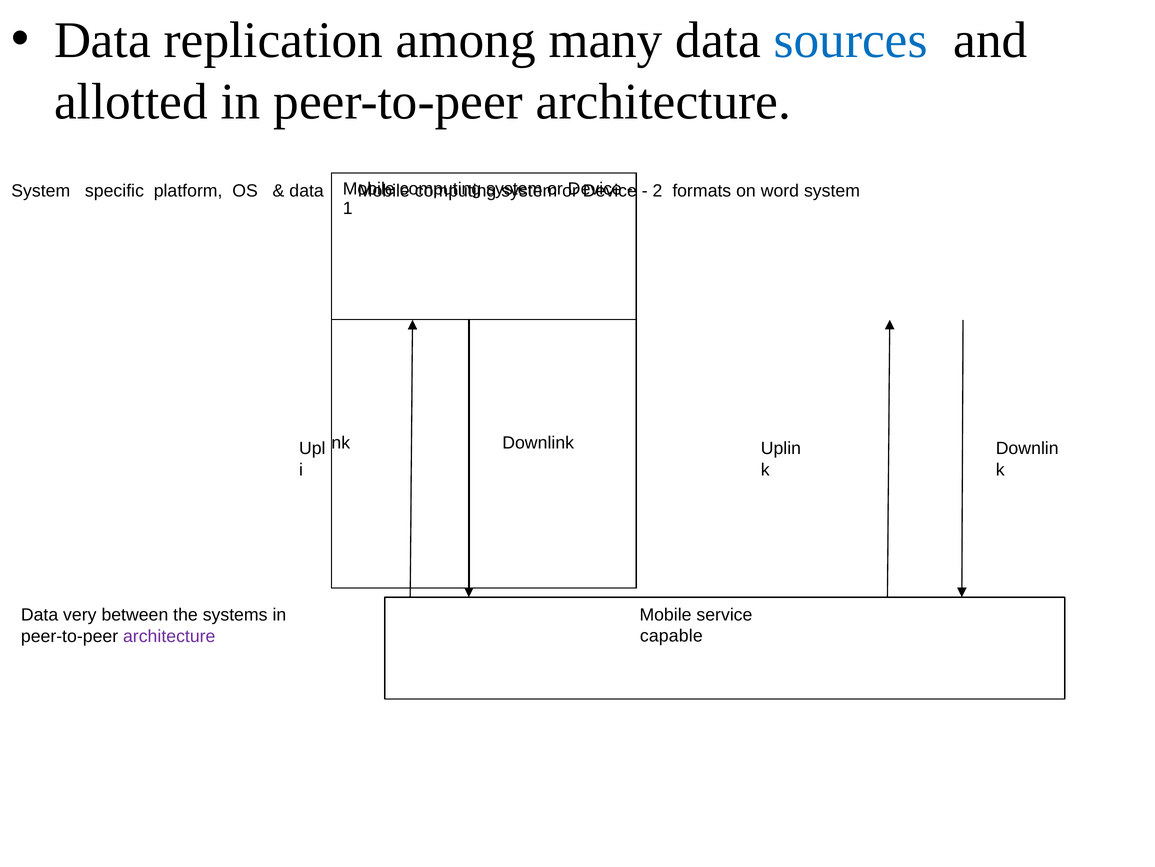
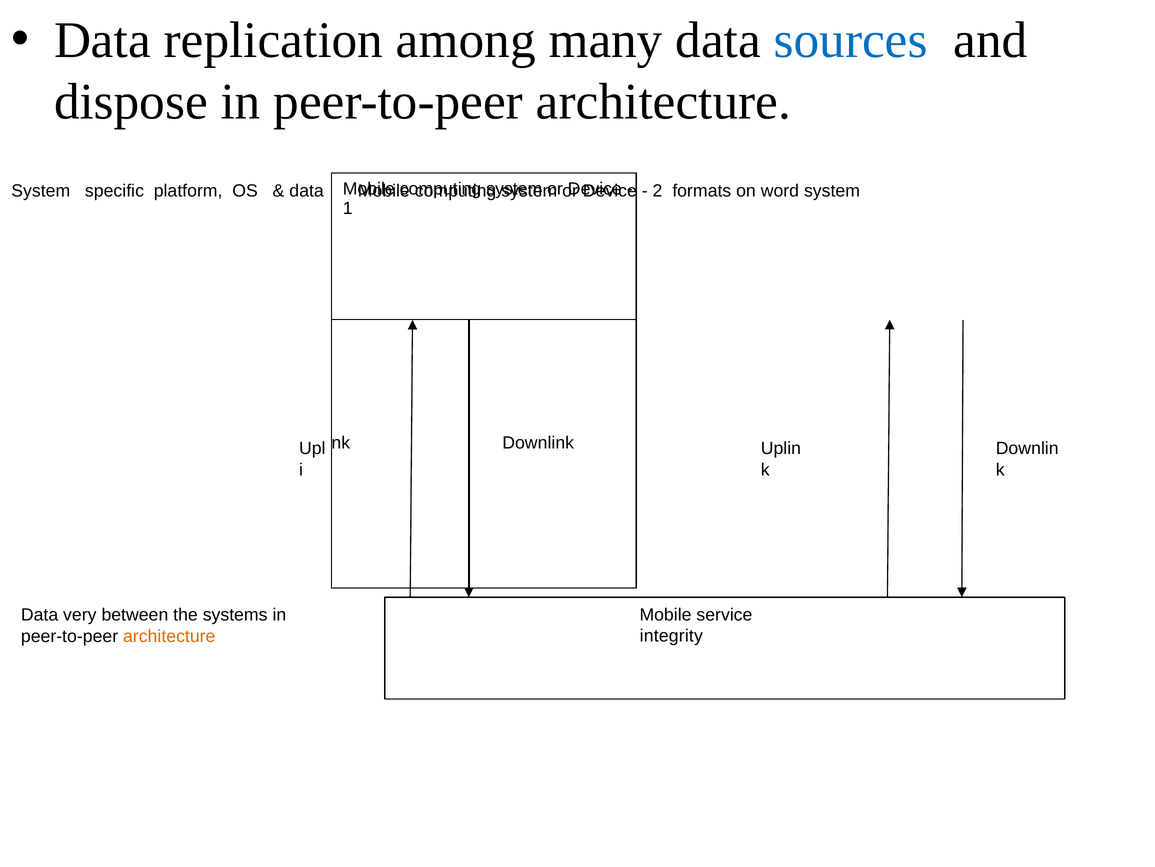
allotted: allotted -> dispose
capable: capable -> integrity
architecture at (169, 636) colour: purple -> orange
